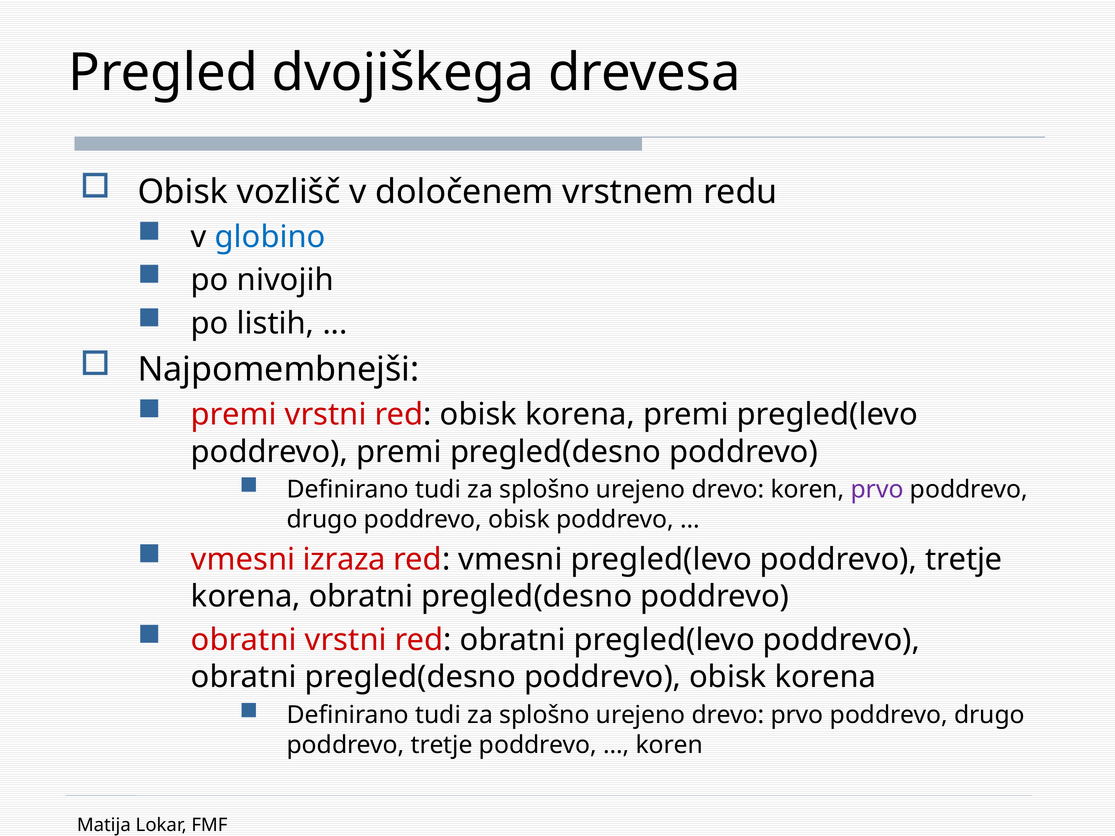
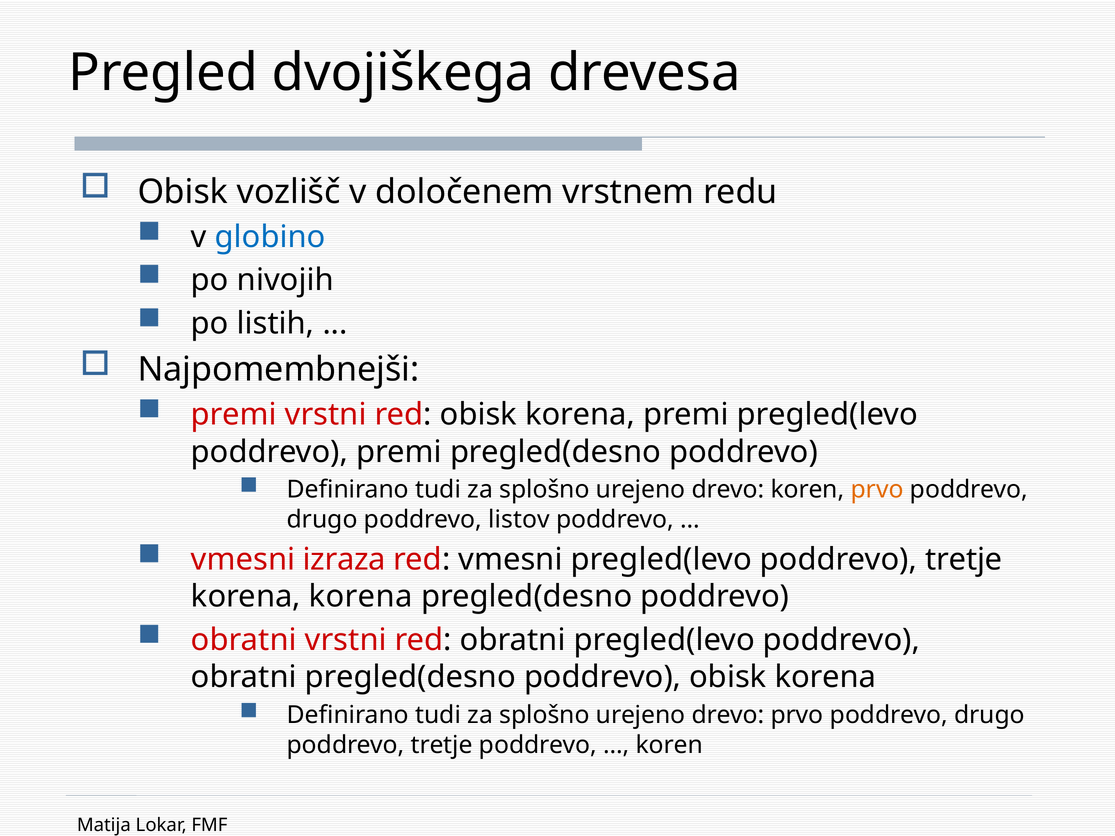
prvo at (877, 490) colour: purple -> orange
drugo poddrevo obisk: obisk -> listov
korena obratni: obratni -> korena
